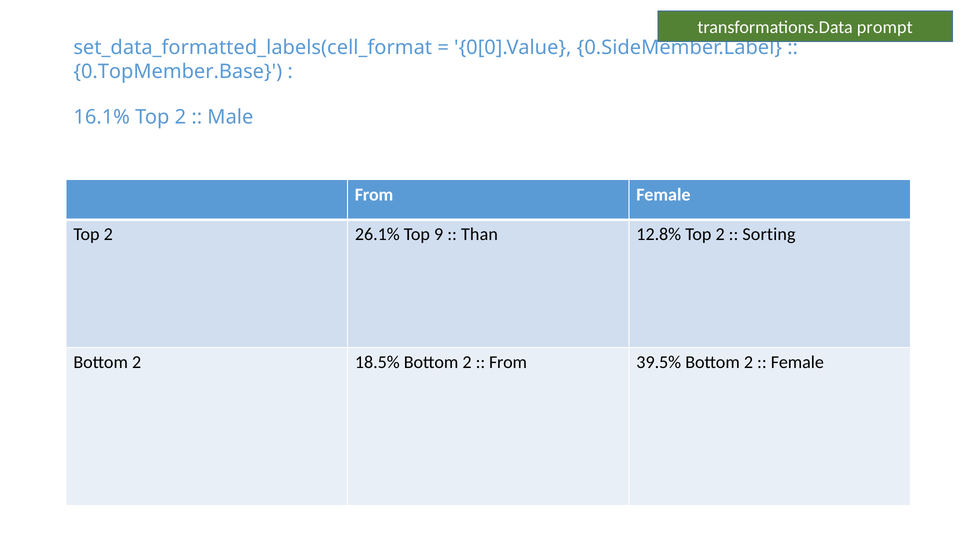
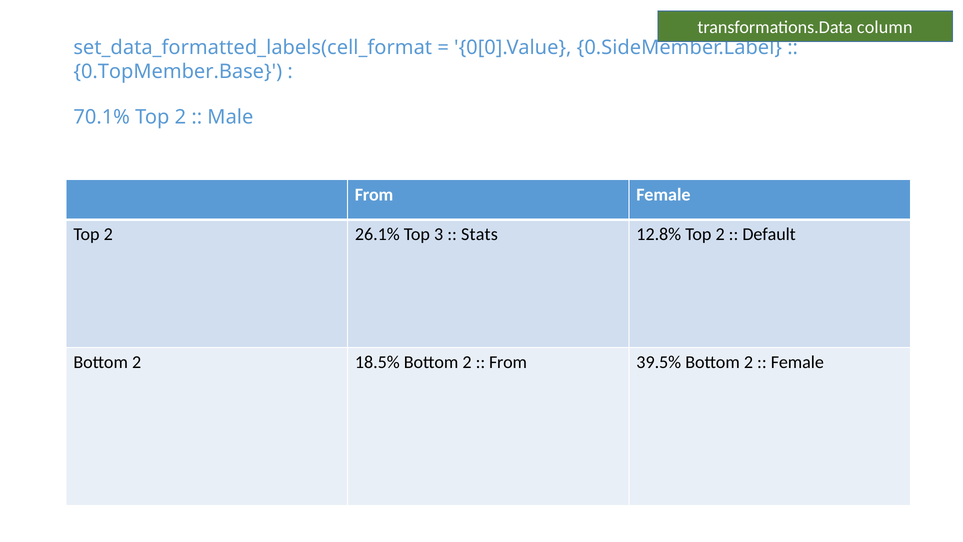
prompt: prompt -> column
16.1%: 16.1% -> 70.1%
9: 9 -> 3
Than: Than -> Stats
Sorting: Sorting -> Default
